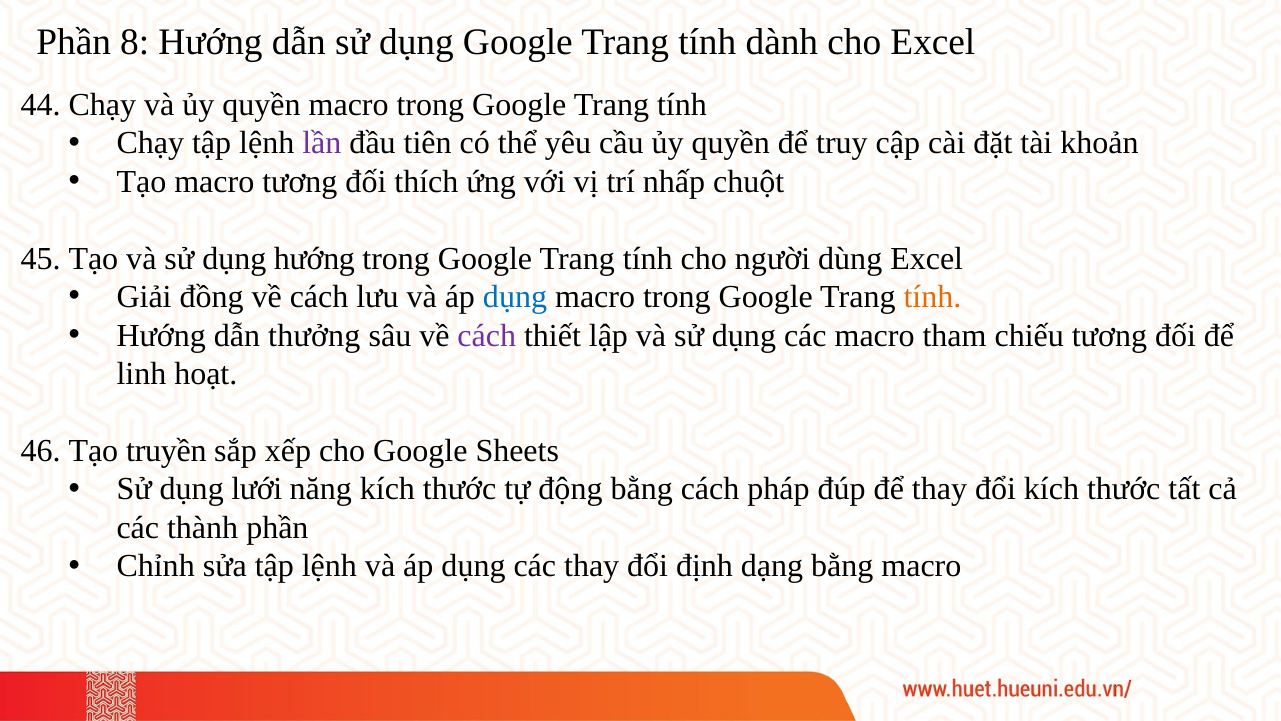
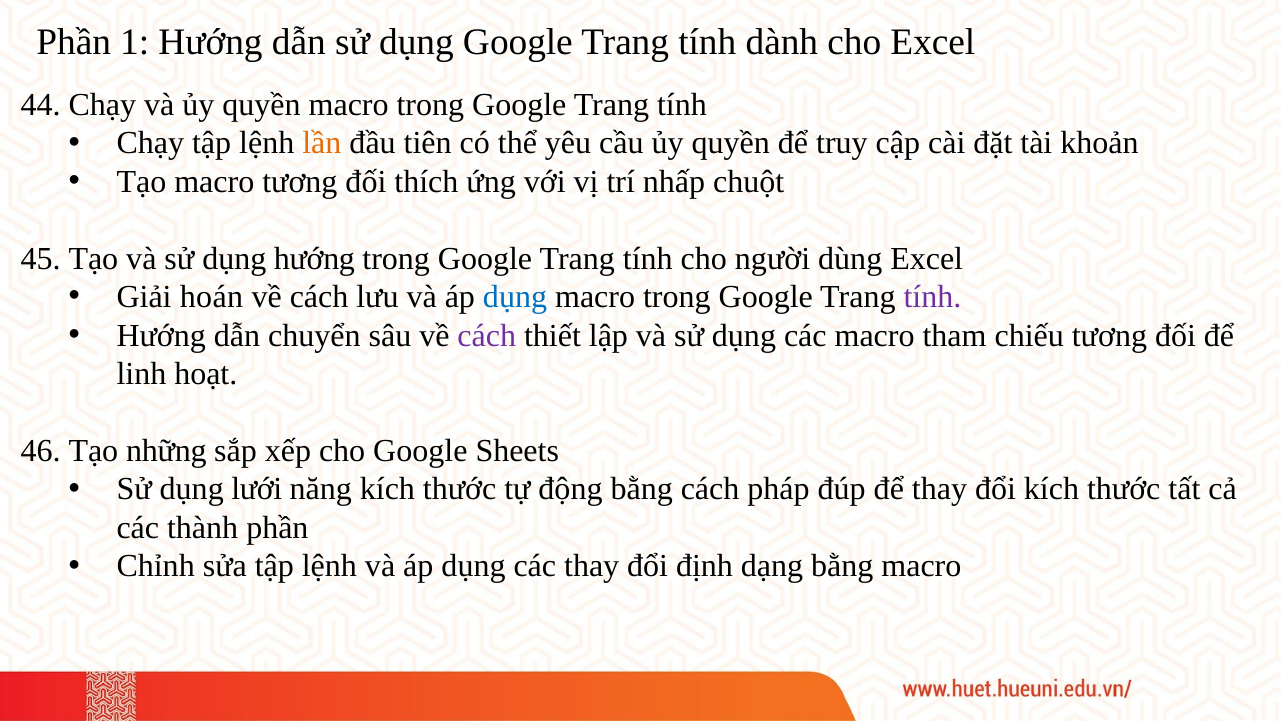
8: 8 -> 1
lần colour: purple -> orange
đồng: đồng -> hoán
tính at (932, 297) colour: orange -> purple
thưởng: thưởng -> chuyển
truyền: truyền -> những
